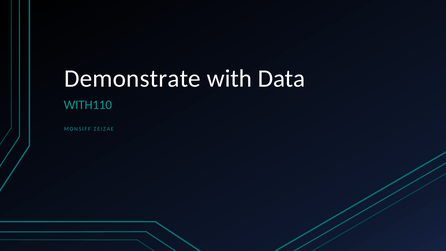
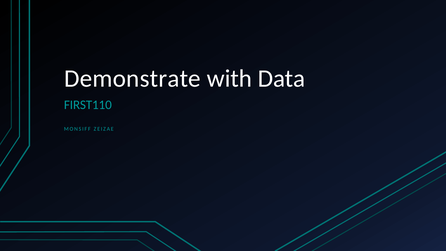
WITH110: WITH110 -> FIRST110
